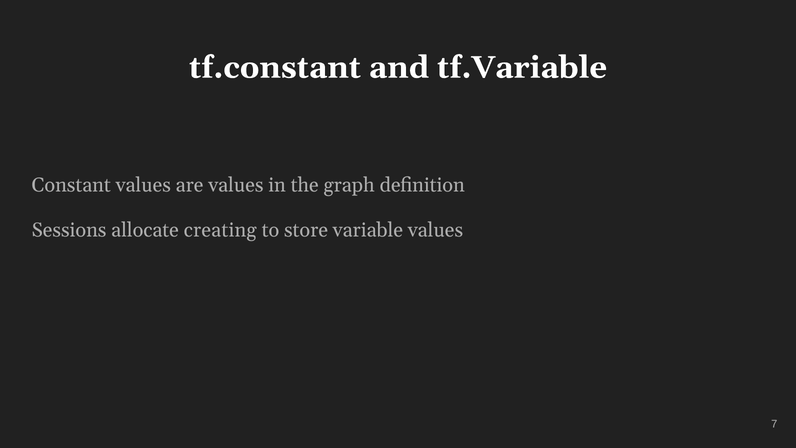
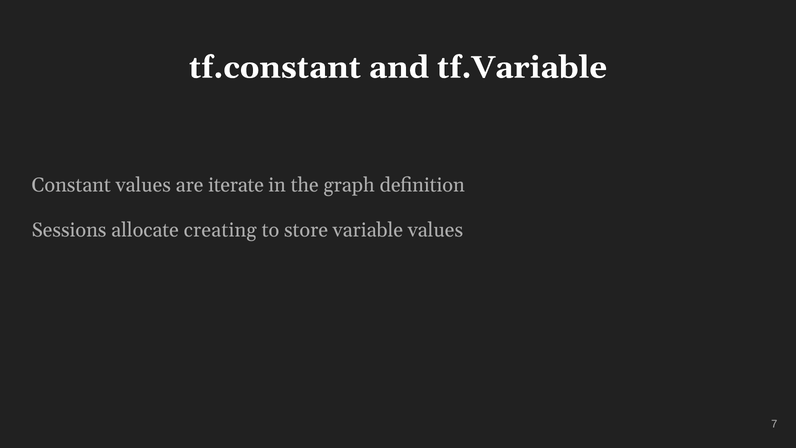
are values: values -> iterate
